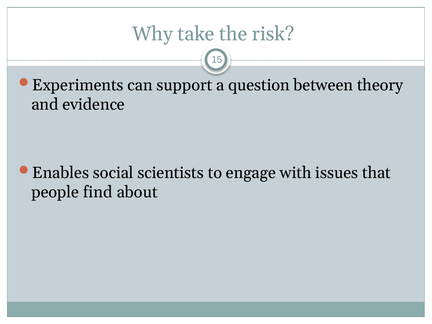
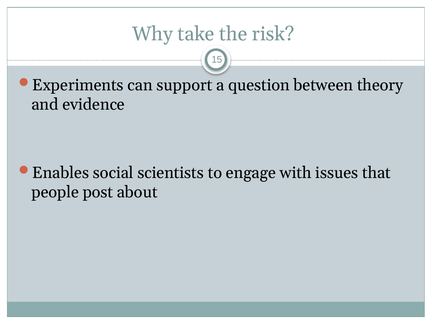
find: find -> post
